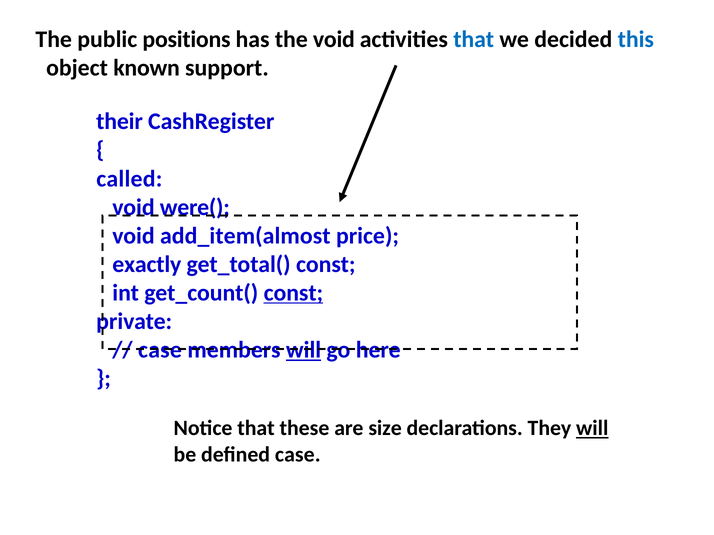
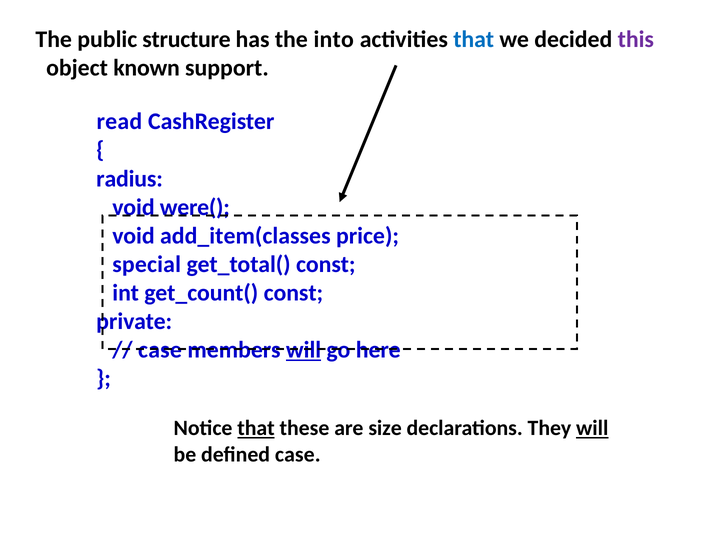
positions: positions -> structure
the void: void -> into
this colour: blue -> purple
their: their -> read
called: called -> radius
add_item(almost: add_item(almost -> add_item(classes
exactly: exactly -> special
const at (293, 293) underline: present -> none
that at (256, 429) underline: none -> present
